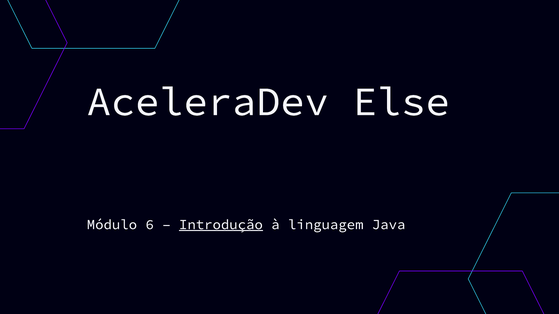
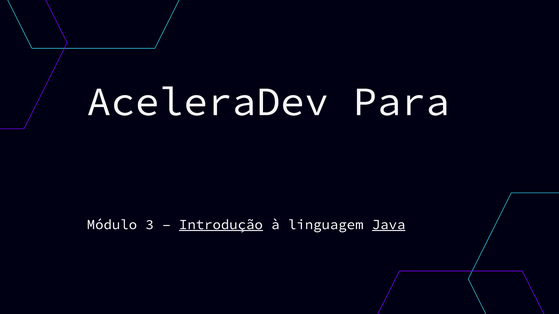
Else: Else -> Para
6: 6 -> 3
Java underline: none -> present
